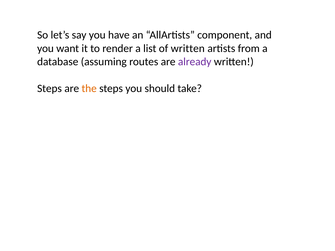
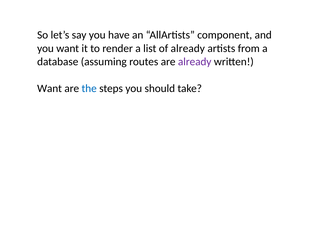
of written: written -> already
Steps at (49, 89): Steps -> Want
the colour: orange -> blue
